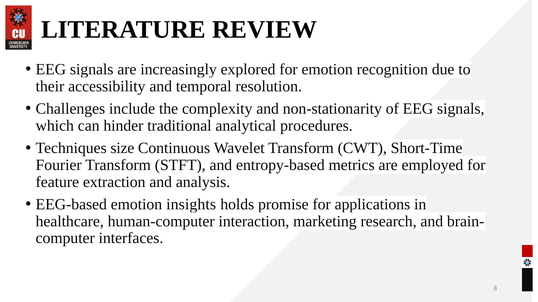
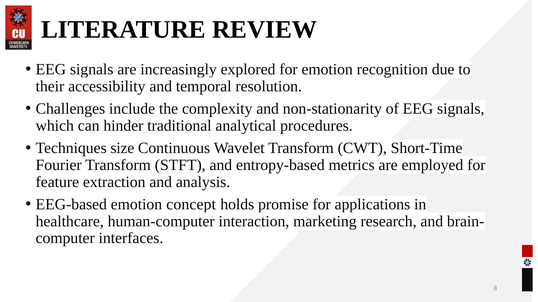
insights: insights -> concept
